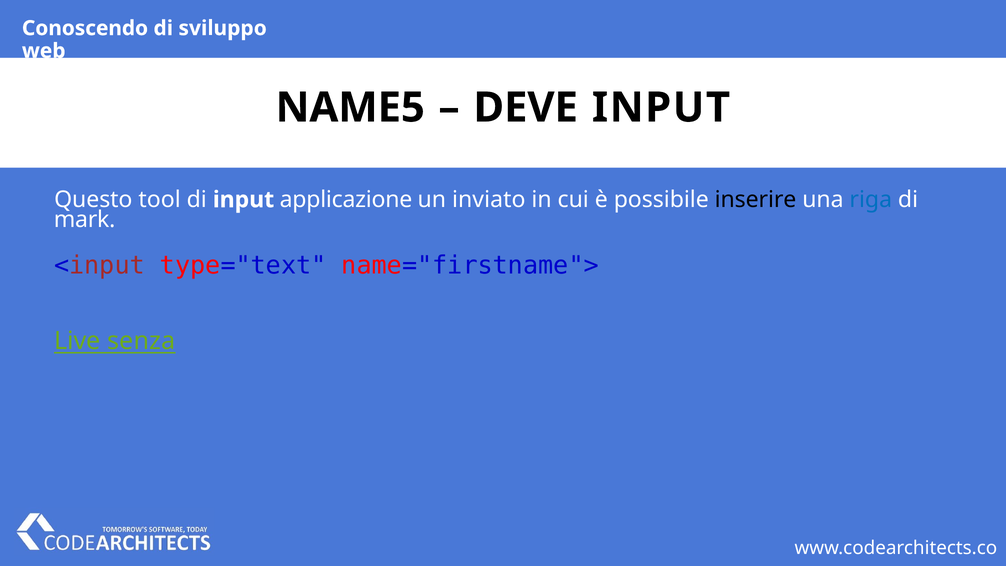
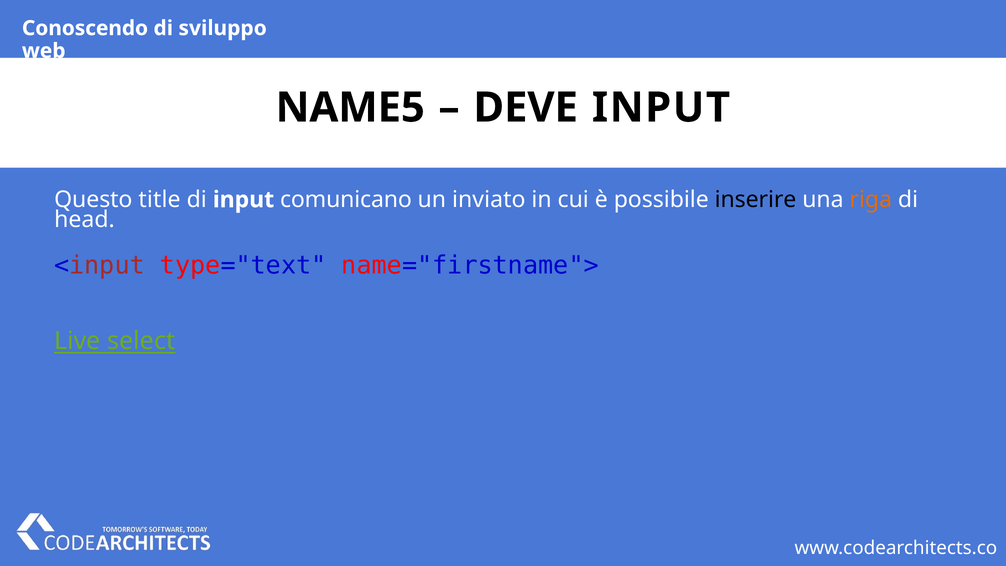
tool: tool -> title
applicazione: applicazione -> comunicano
riga colour: blue -> orange
mark: mark -> head
senza: senza -> select
